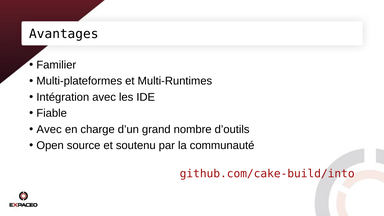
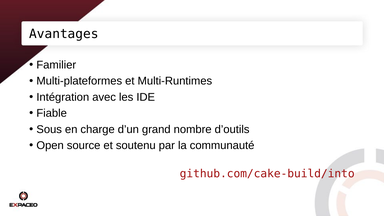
Avec at (49, 129): Avec -> Sous
